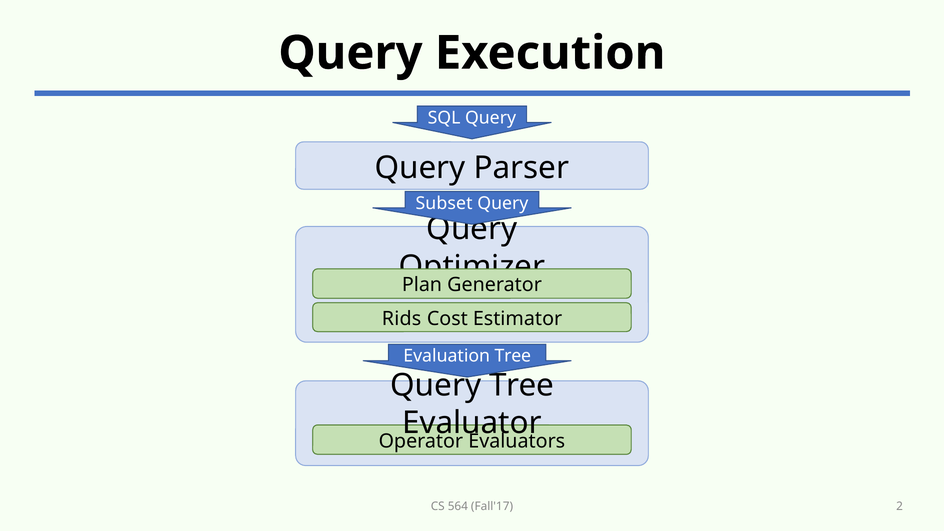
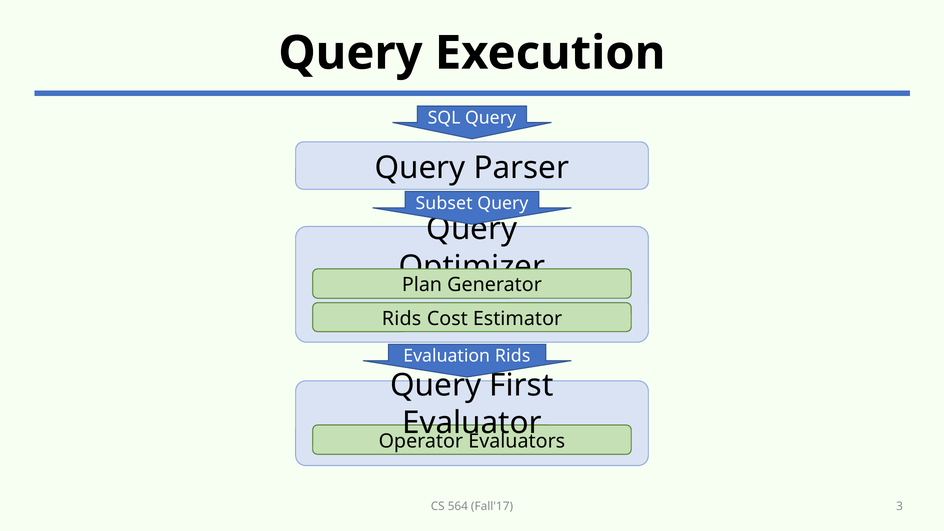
Evaluation Tree: Tree -> Rids
Query Tree: Tree -> First
2: 2 -> 3
